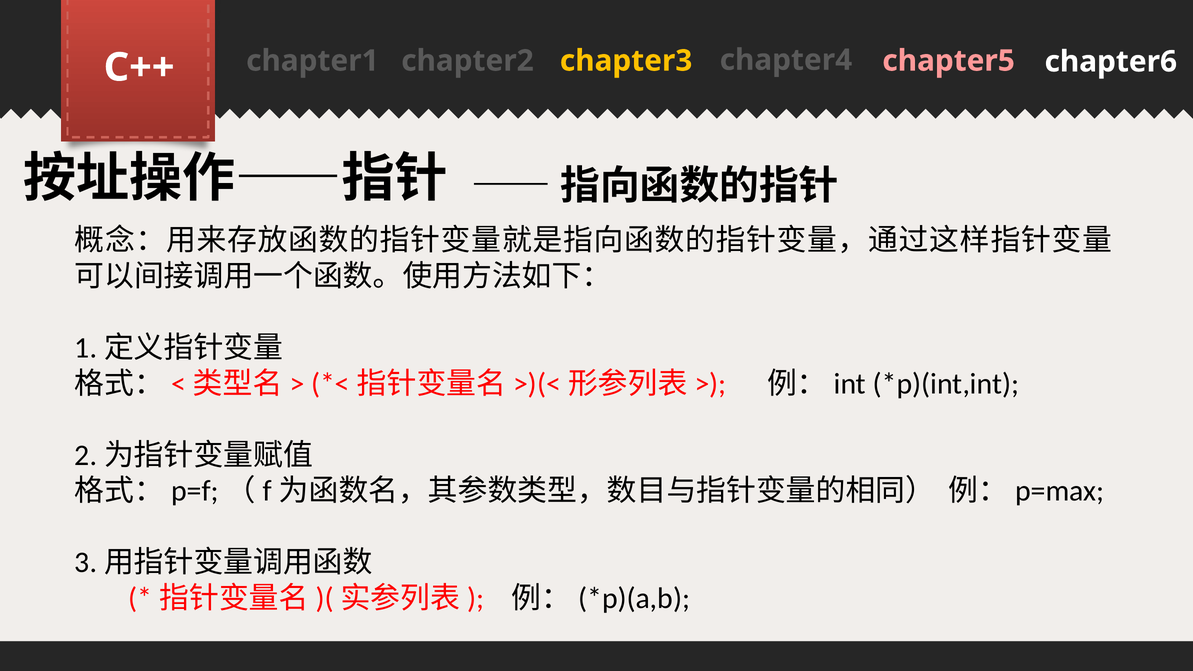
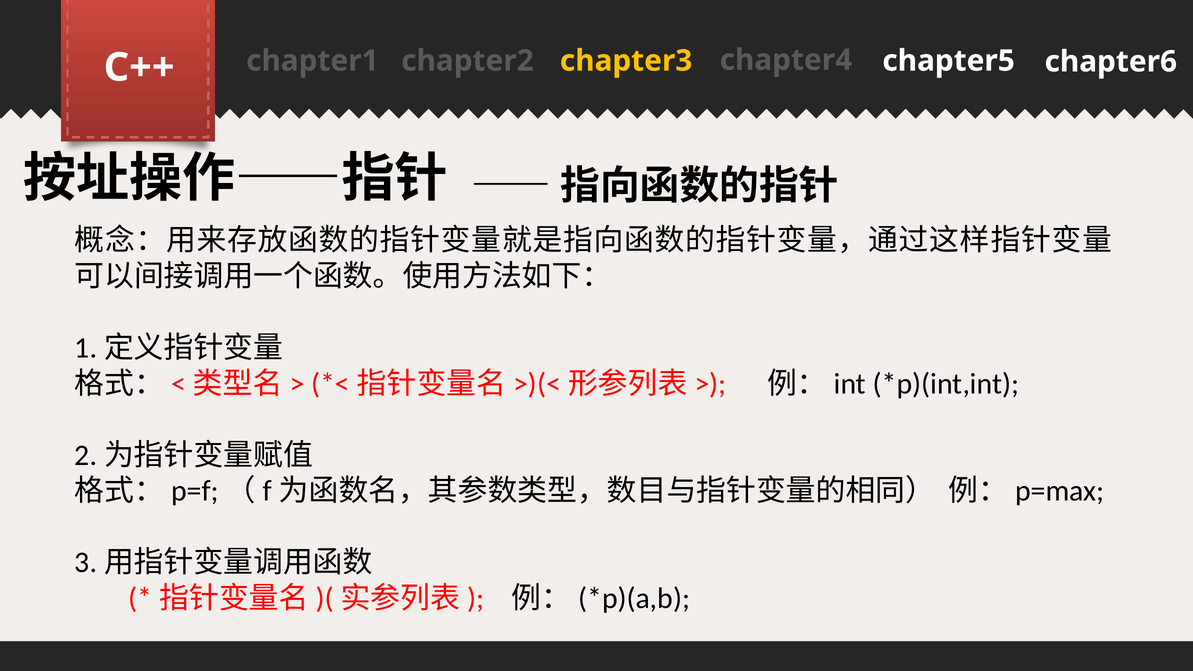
chapter5 colour: pink -> white
